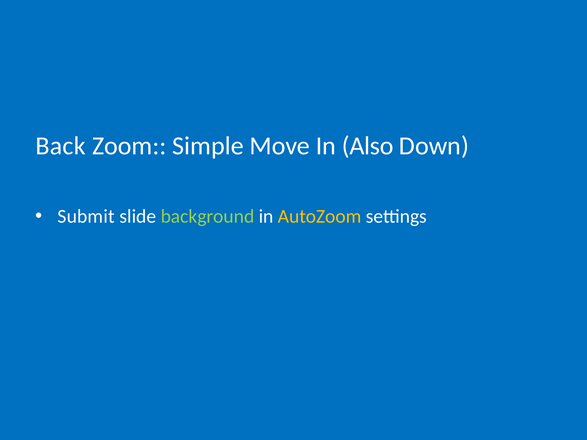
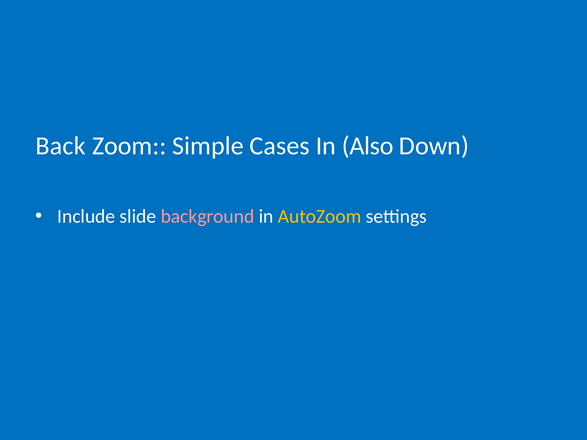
Move: Move -> Cases
Submit: Submit -> Include
background colour: light green -> pink
